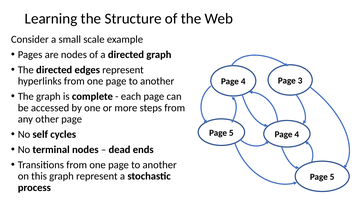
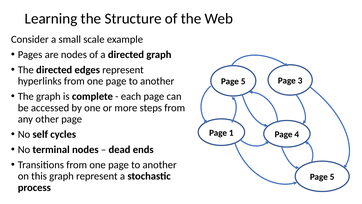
4 at (243, 81): 4 -> 5
5 at (231, 133): 5 -> 1
